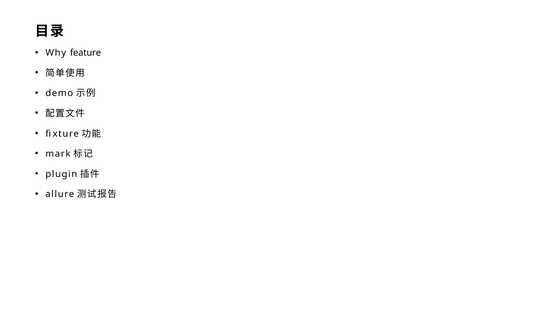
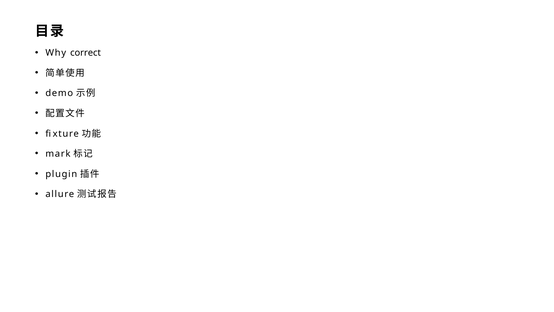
feature: feature -> correct
